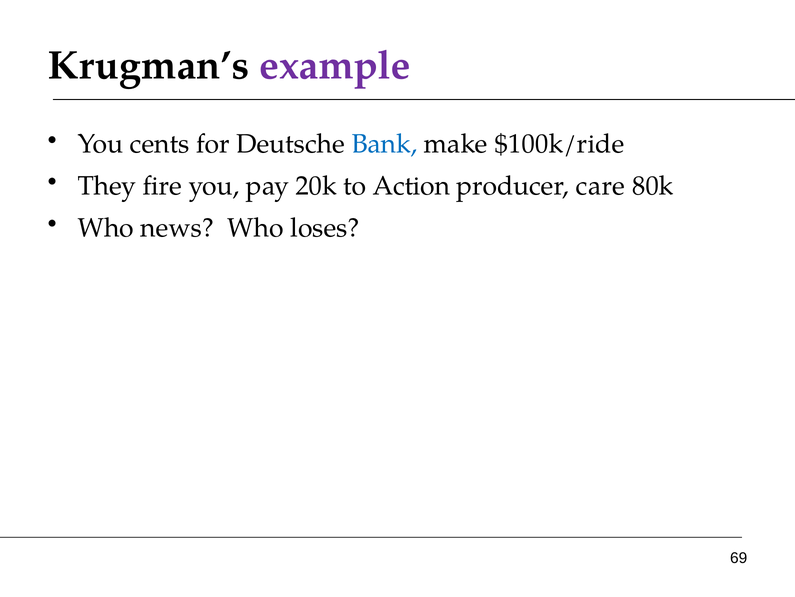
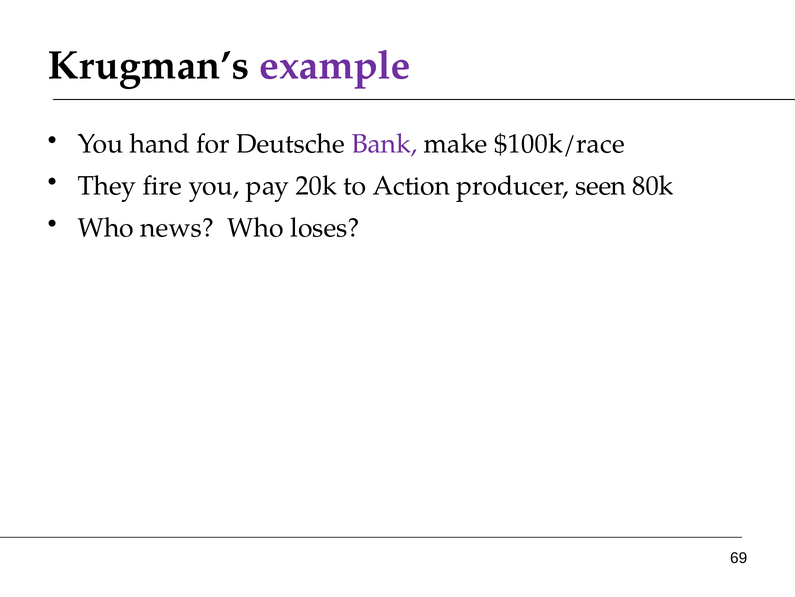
cents: cents -> hand
Bank colour: blue -> purple
$100k/ride: $100k/ride -> $100k/race
care: care -> seen
